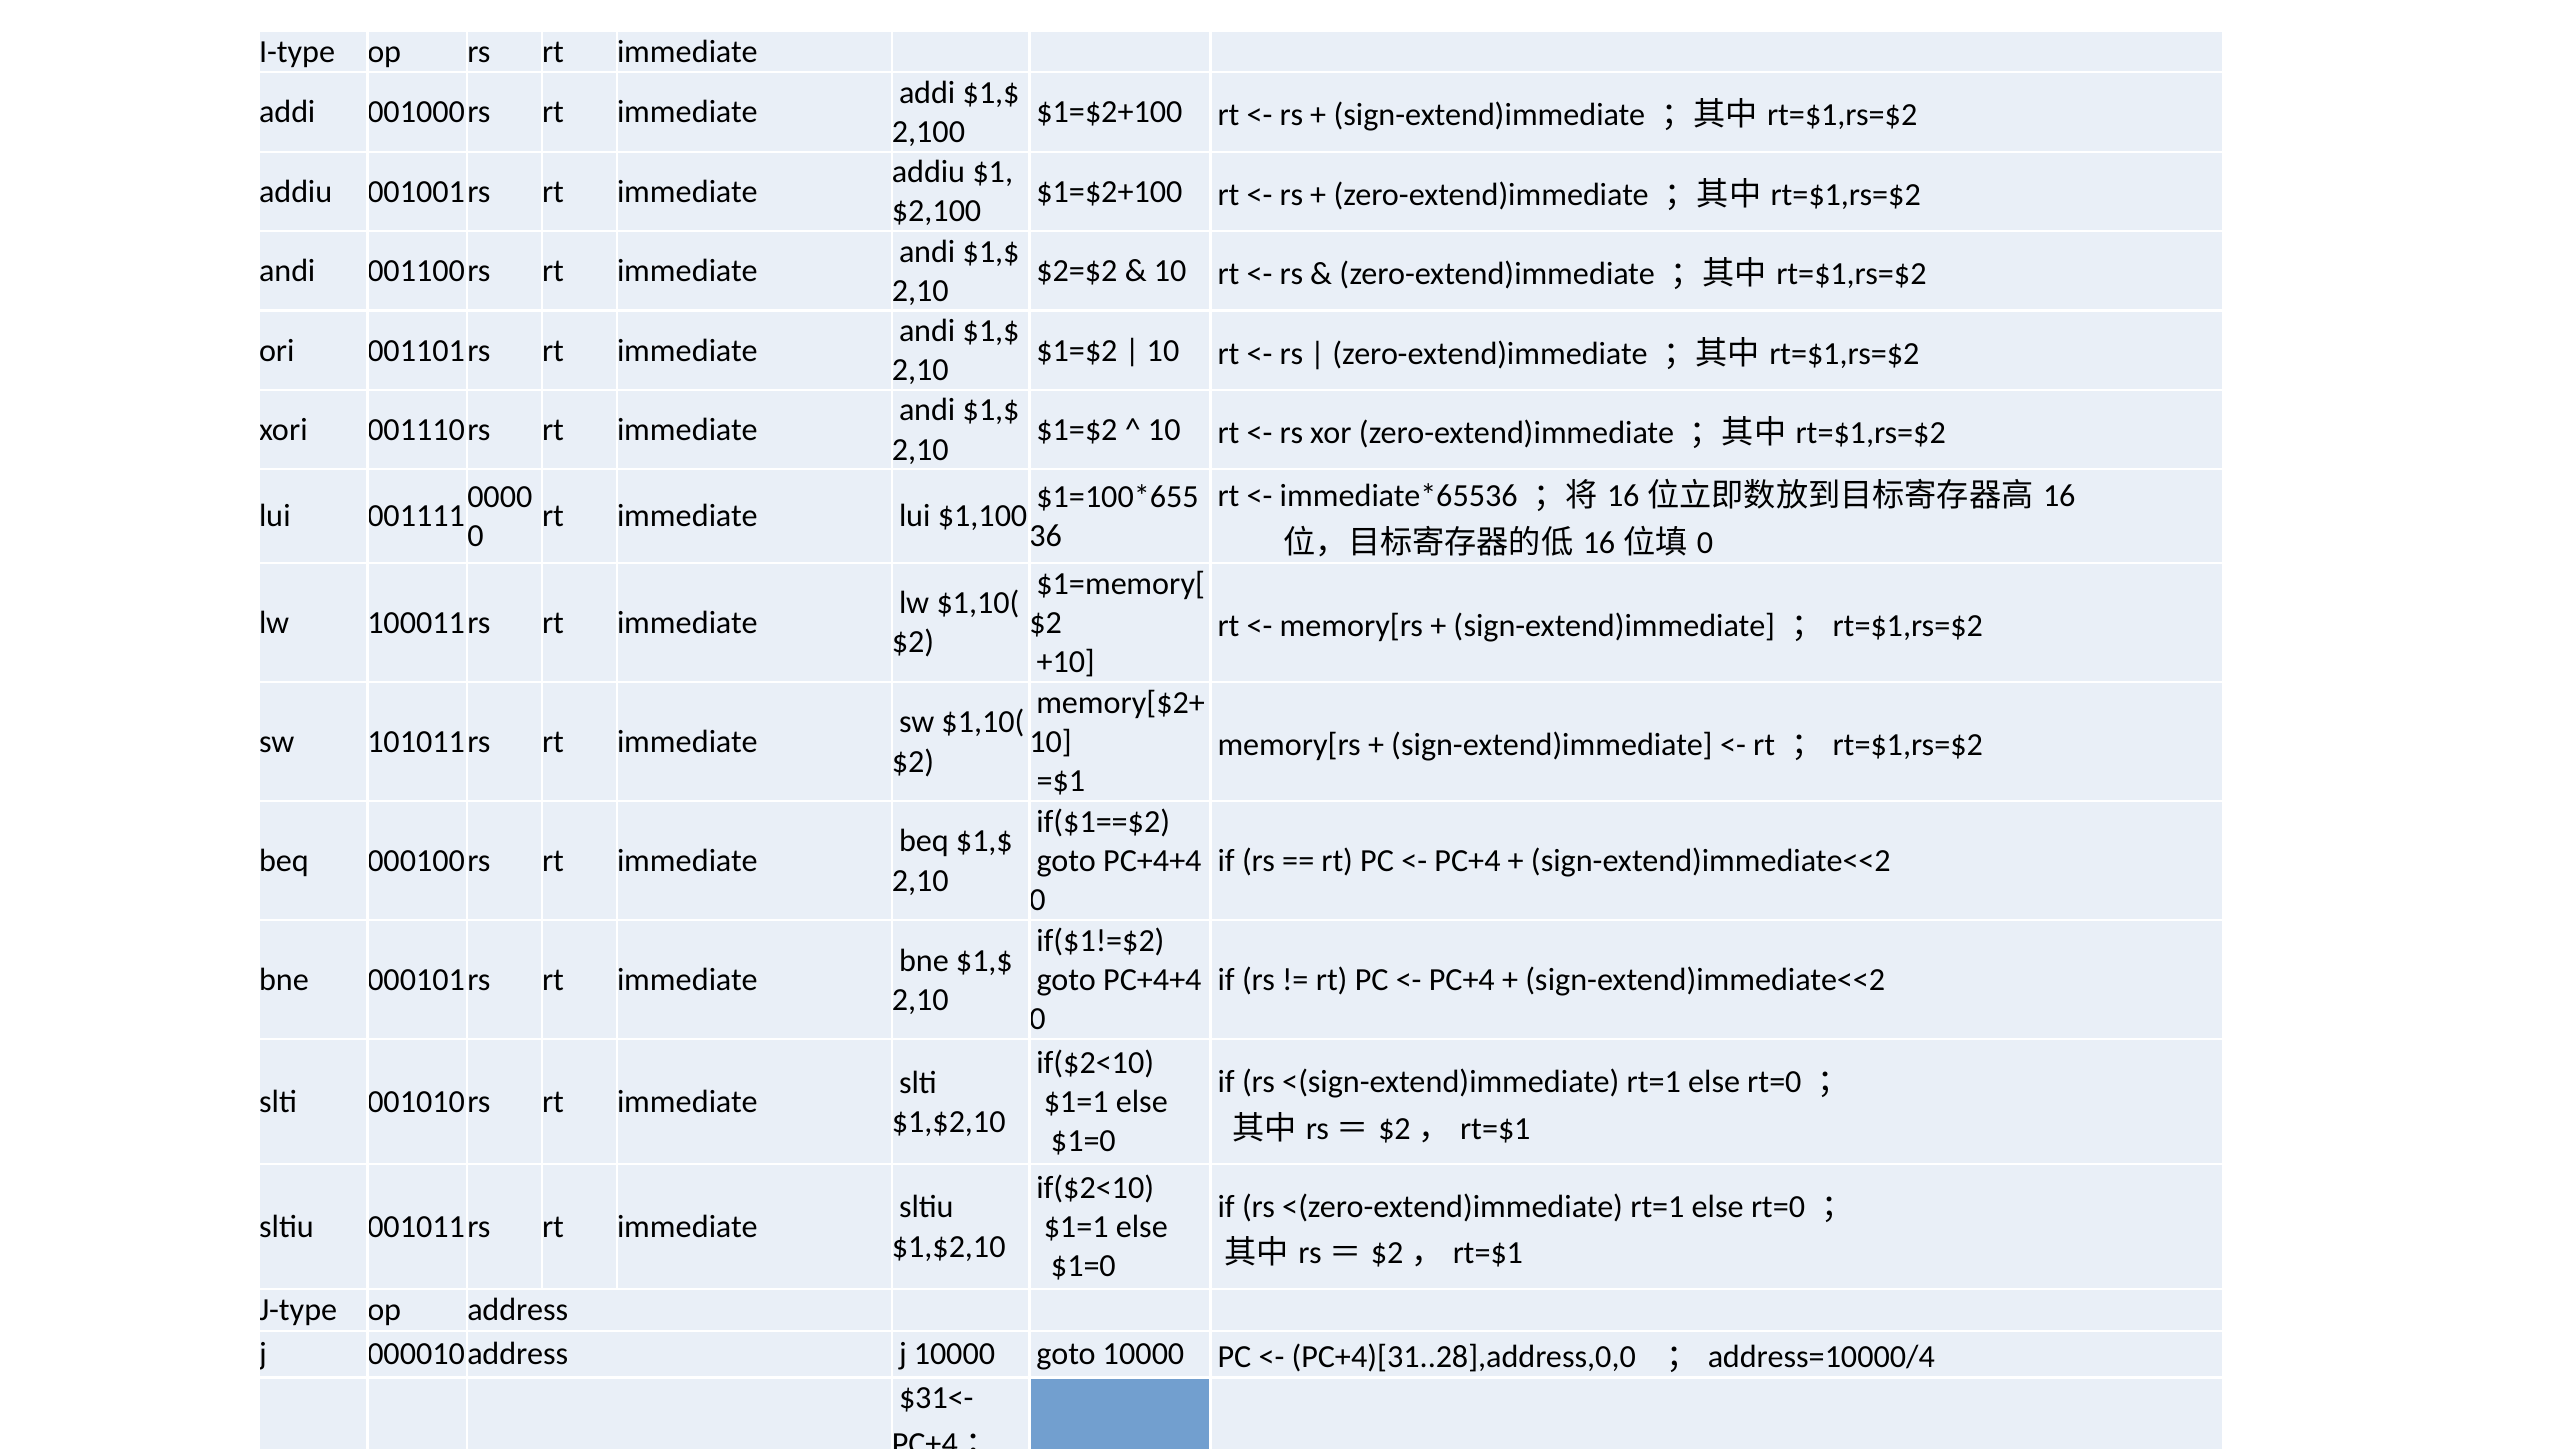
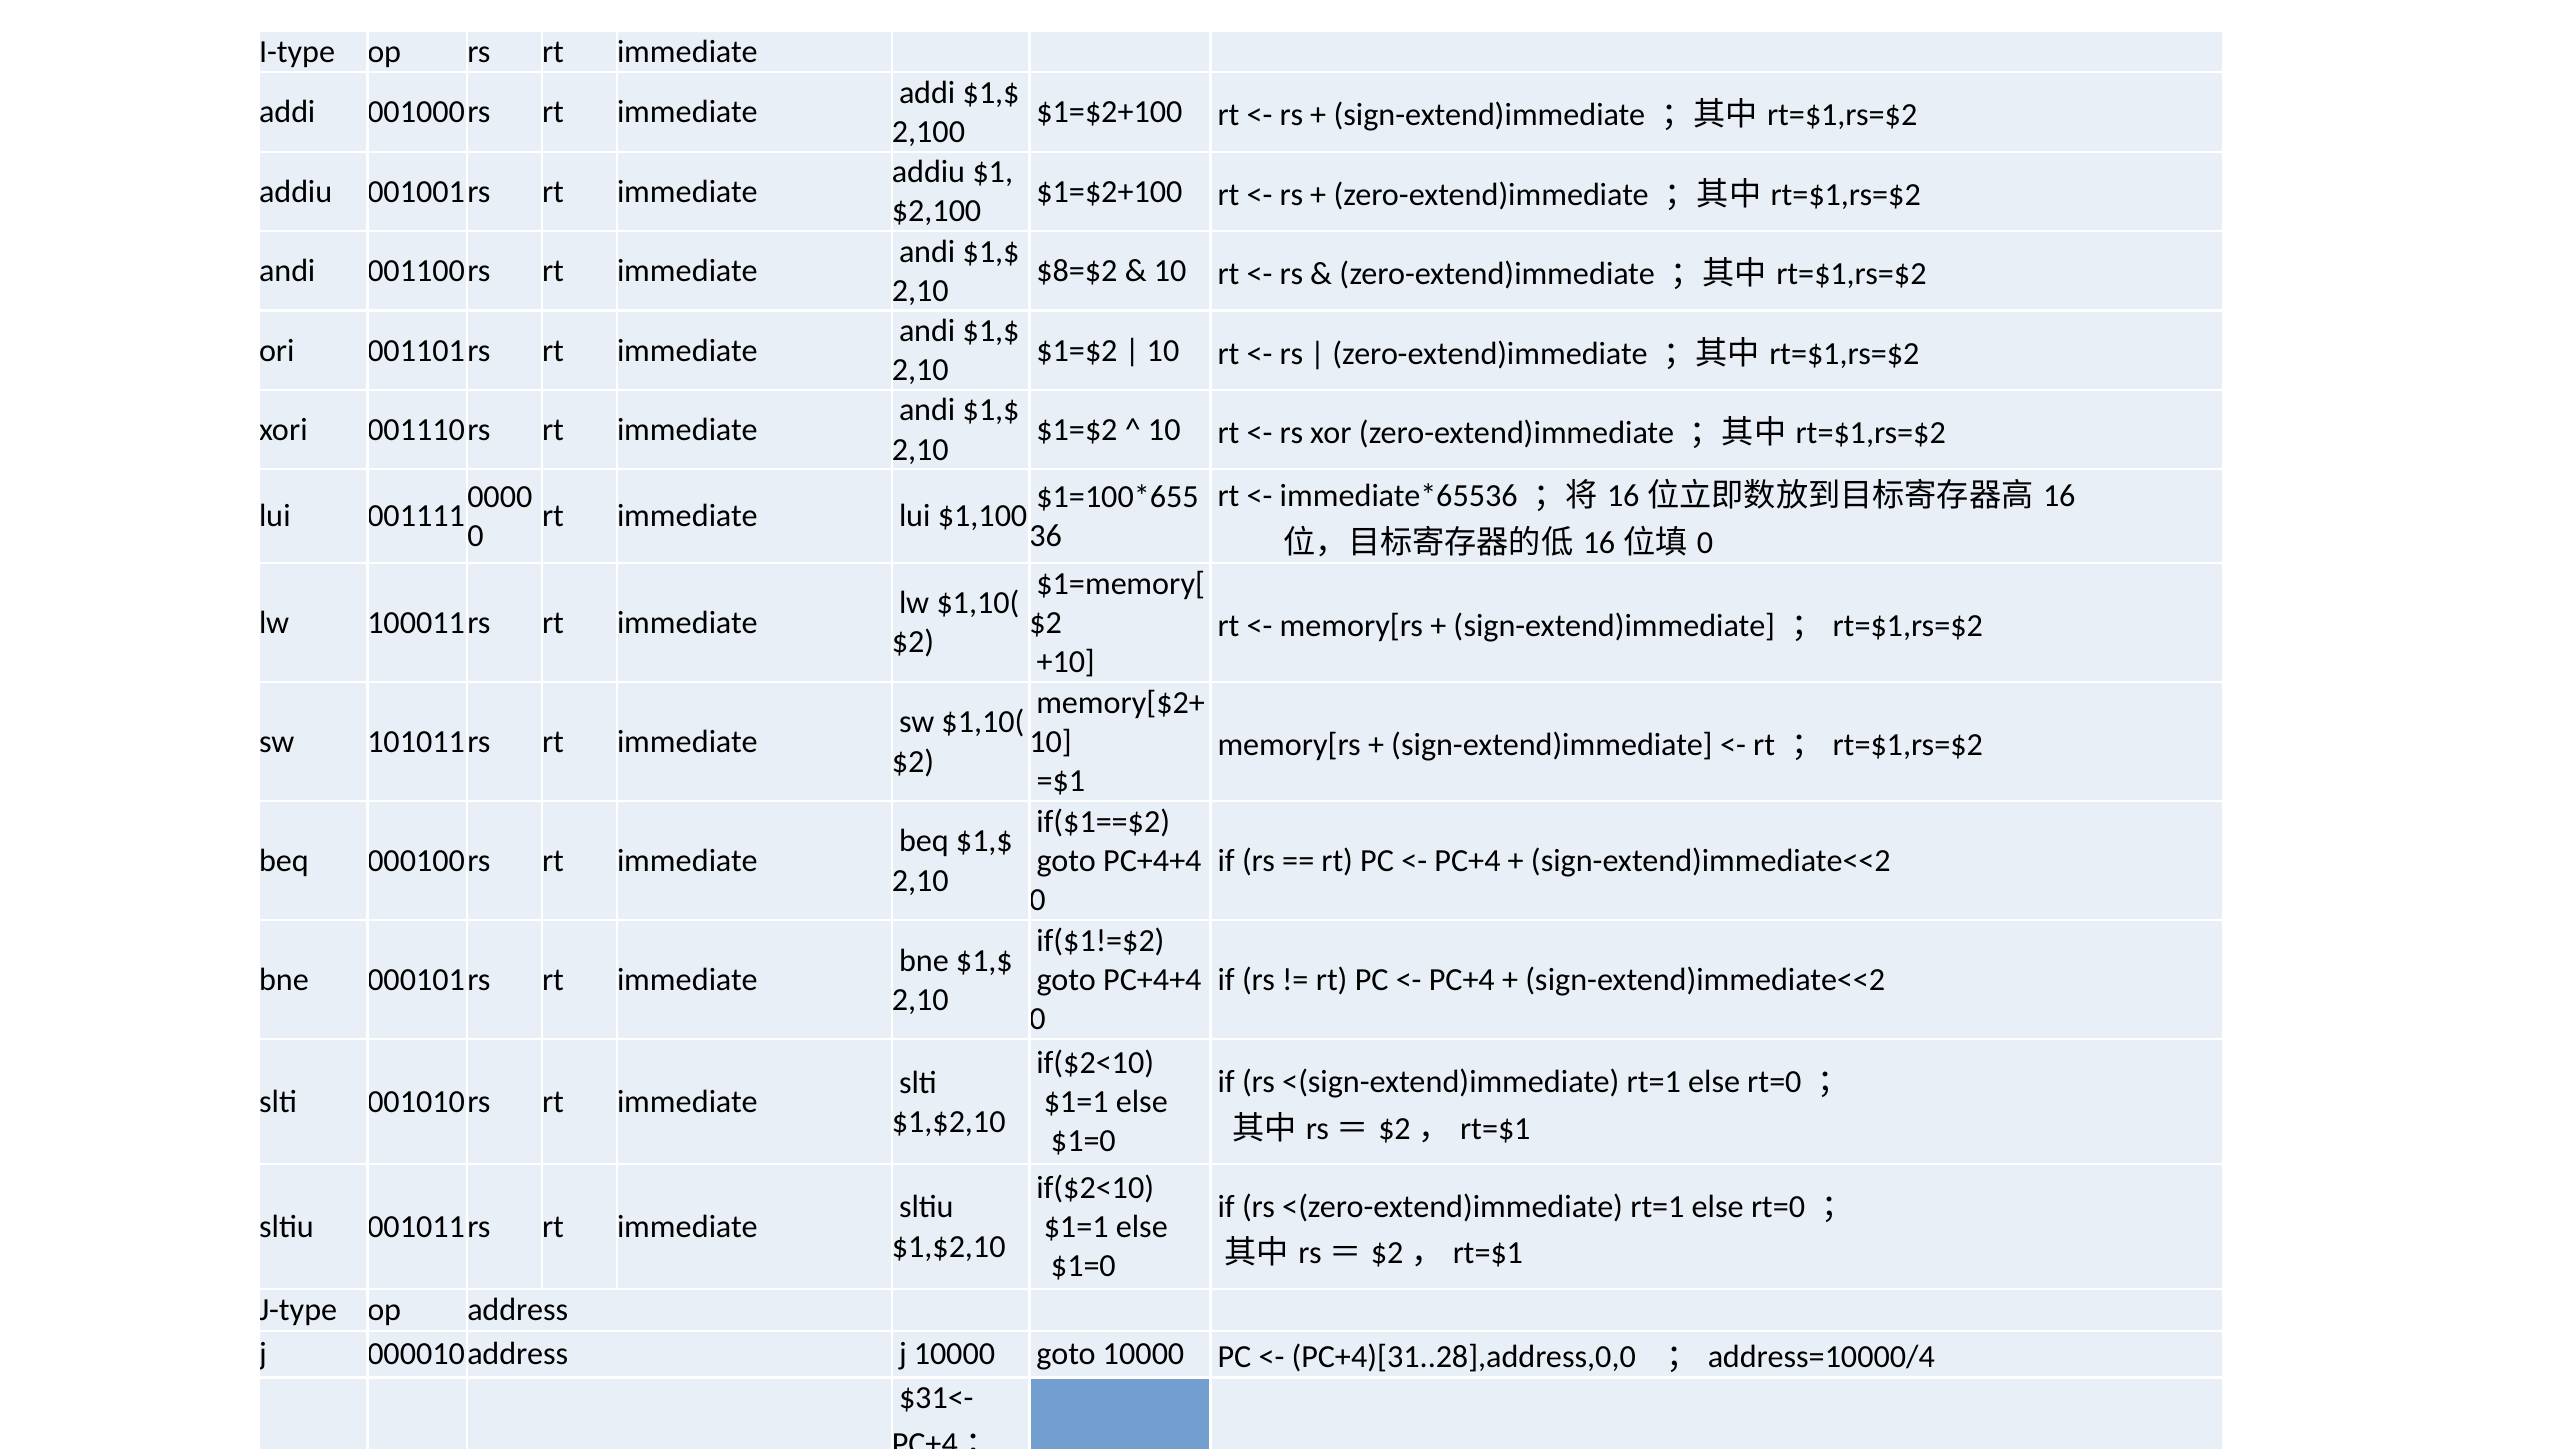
$2=$2: $2=$2 -> $8=$2
